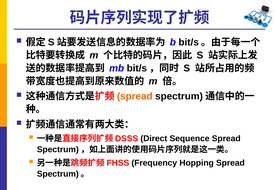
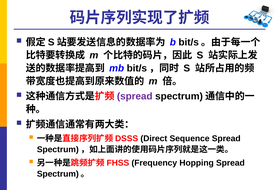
spread at (135, 97) colour: orange -> purple
